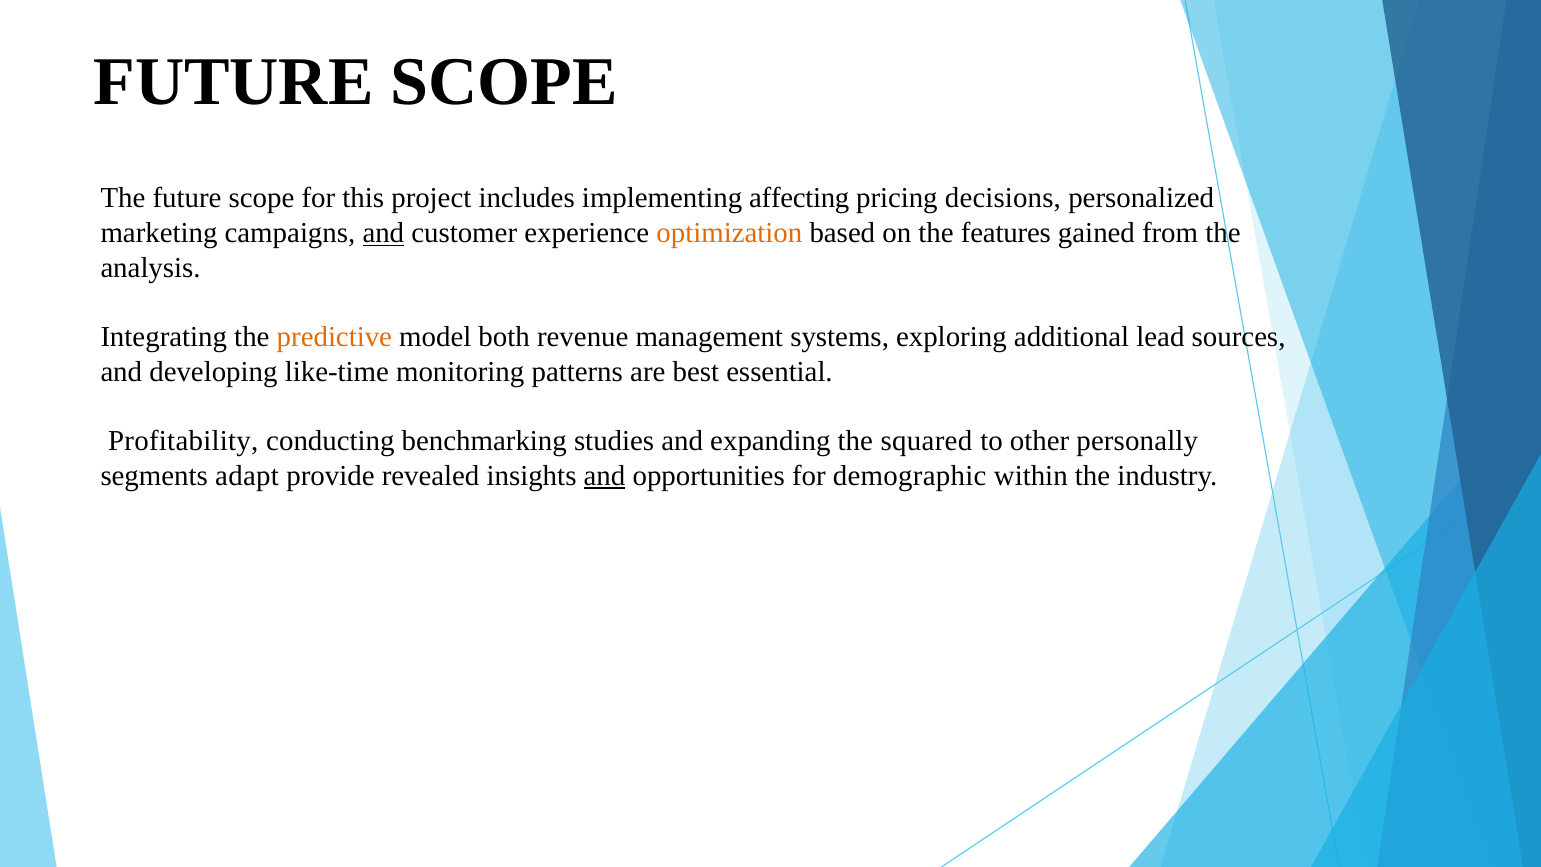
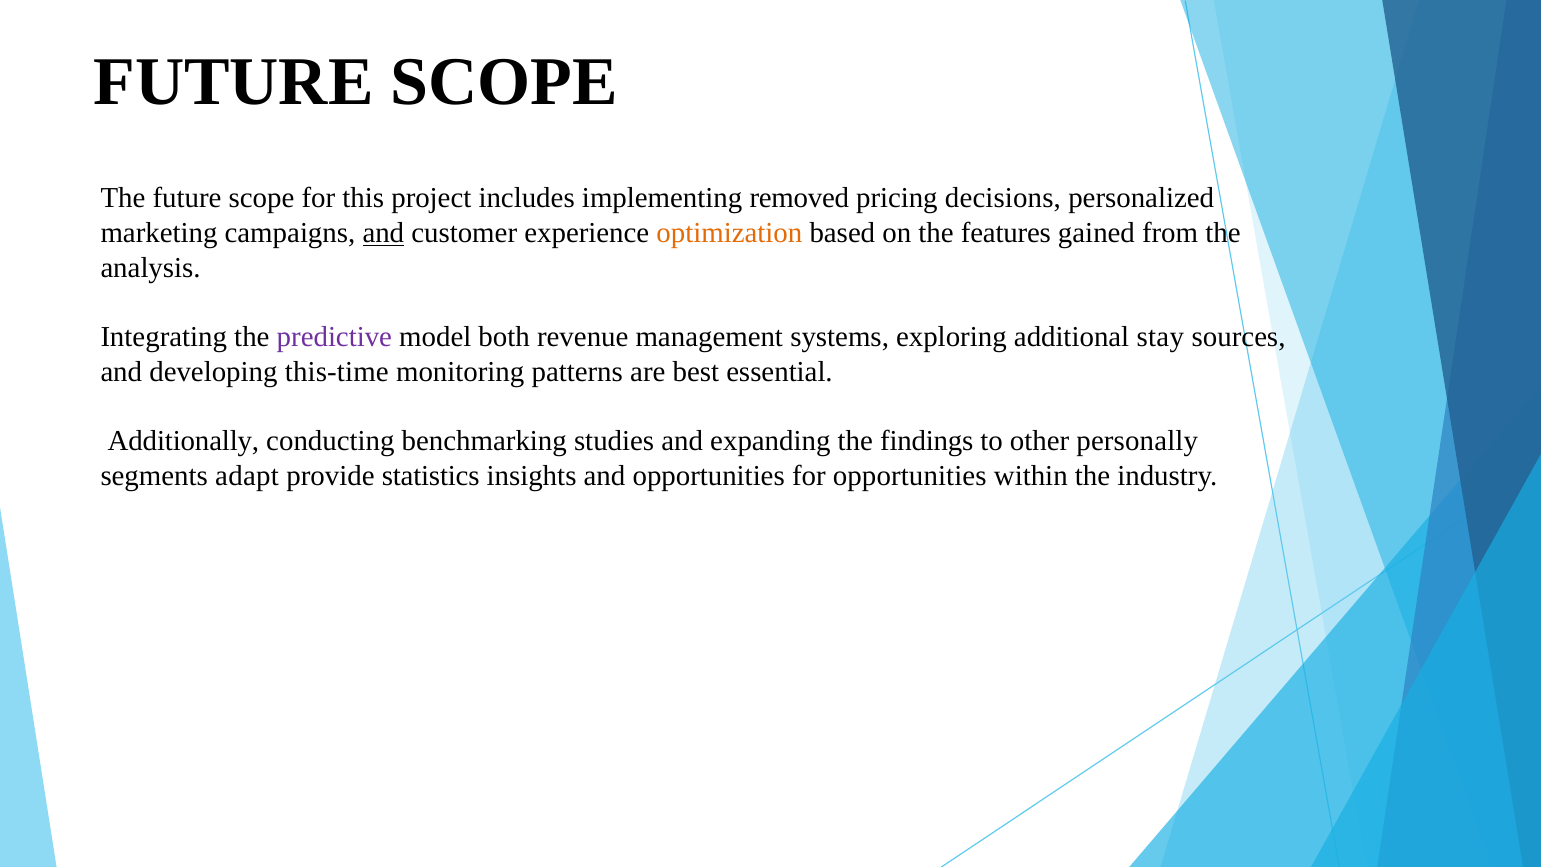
affecting: affecting -> removed
predictive colour: orange -> purple
lead: lead -> stay
like-time: like-time -> this-time
Profitability: Profitability -> Additionally
squared: squared -> findings
revealed: revealed -> statistics
and at (605, 476) underline: present -> none
for demographic: demographic -> opportunities
